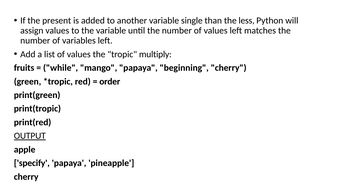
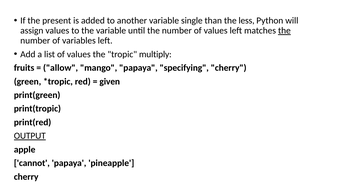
the at (284, 31) underline: none -> present
while: while -> allow
beginning: beginning -> specifying
order: order -> given
specify: specify -> cannot
